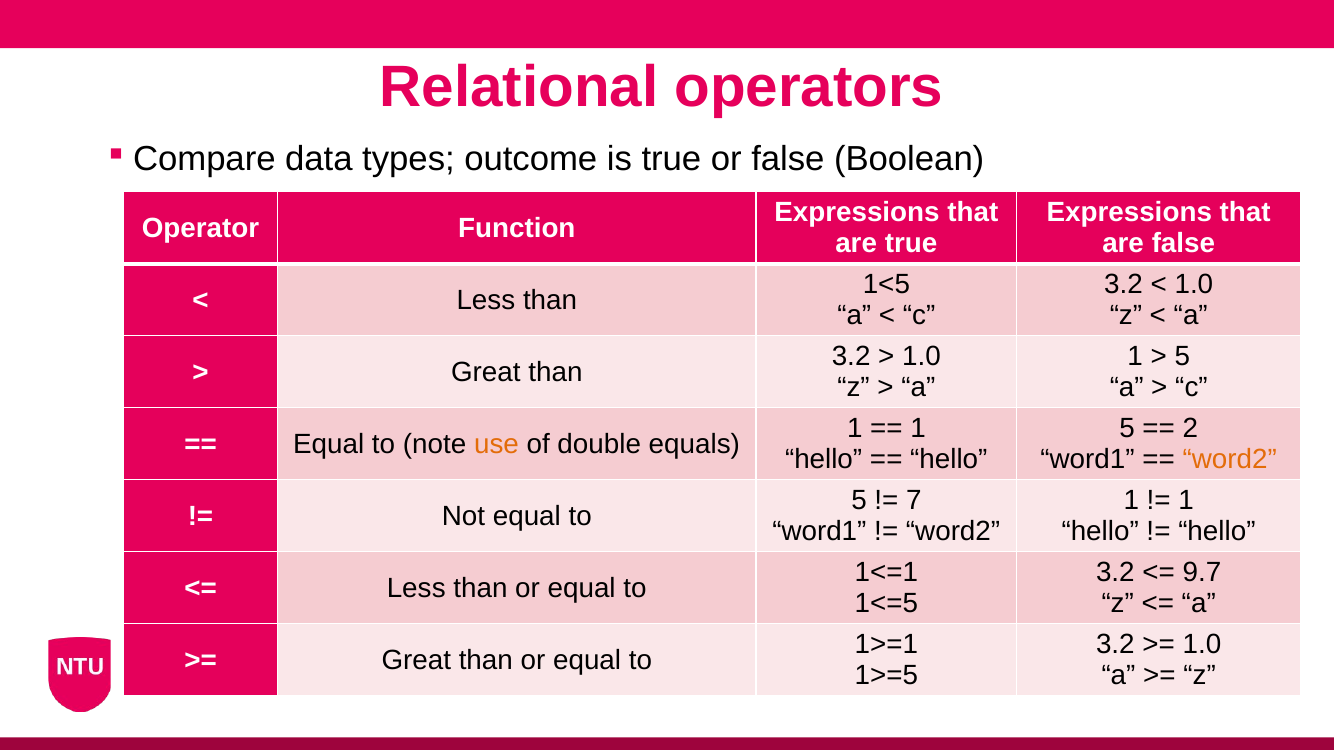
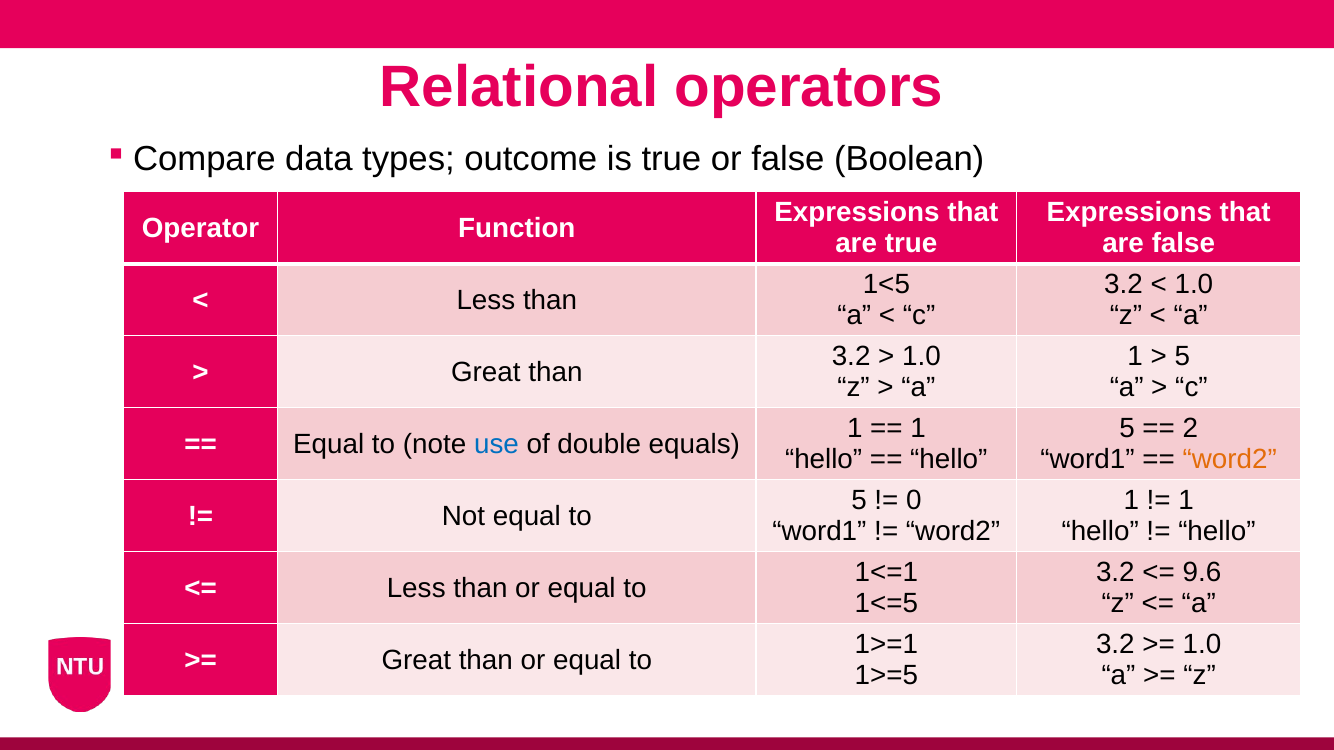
use colour: orange -> blue
7: 7 -> 0
9.7: 9.7 -> 9.6
